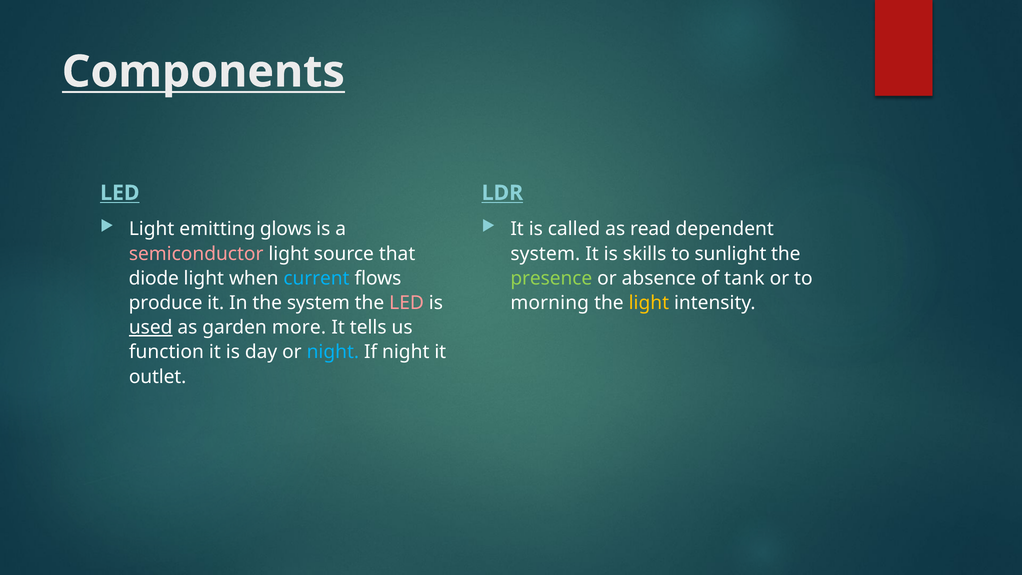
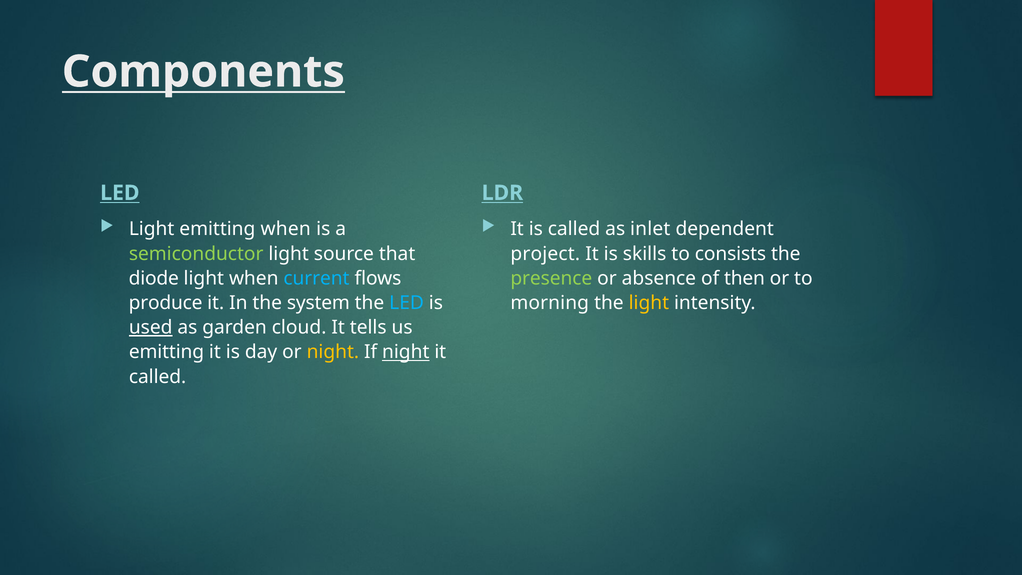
emitting glows: glows -> when
read: read -> inlet
semiconductor colour: pink -> light green
system at (545, 254): system -> project
sunlight: sunlight -> consists
tank: tank -> then
LED at (407, 303) colour: pink -> light blue
more: more -> cloud
function at (166, 352): function -> emitting
night at (333, 352) colour: light blue -> yellow
night at (406, 352) underline: none -> present
outlet at (158, 377): outlet -> called
